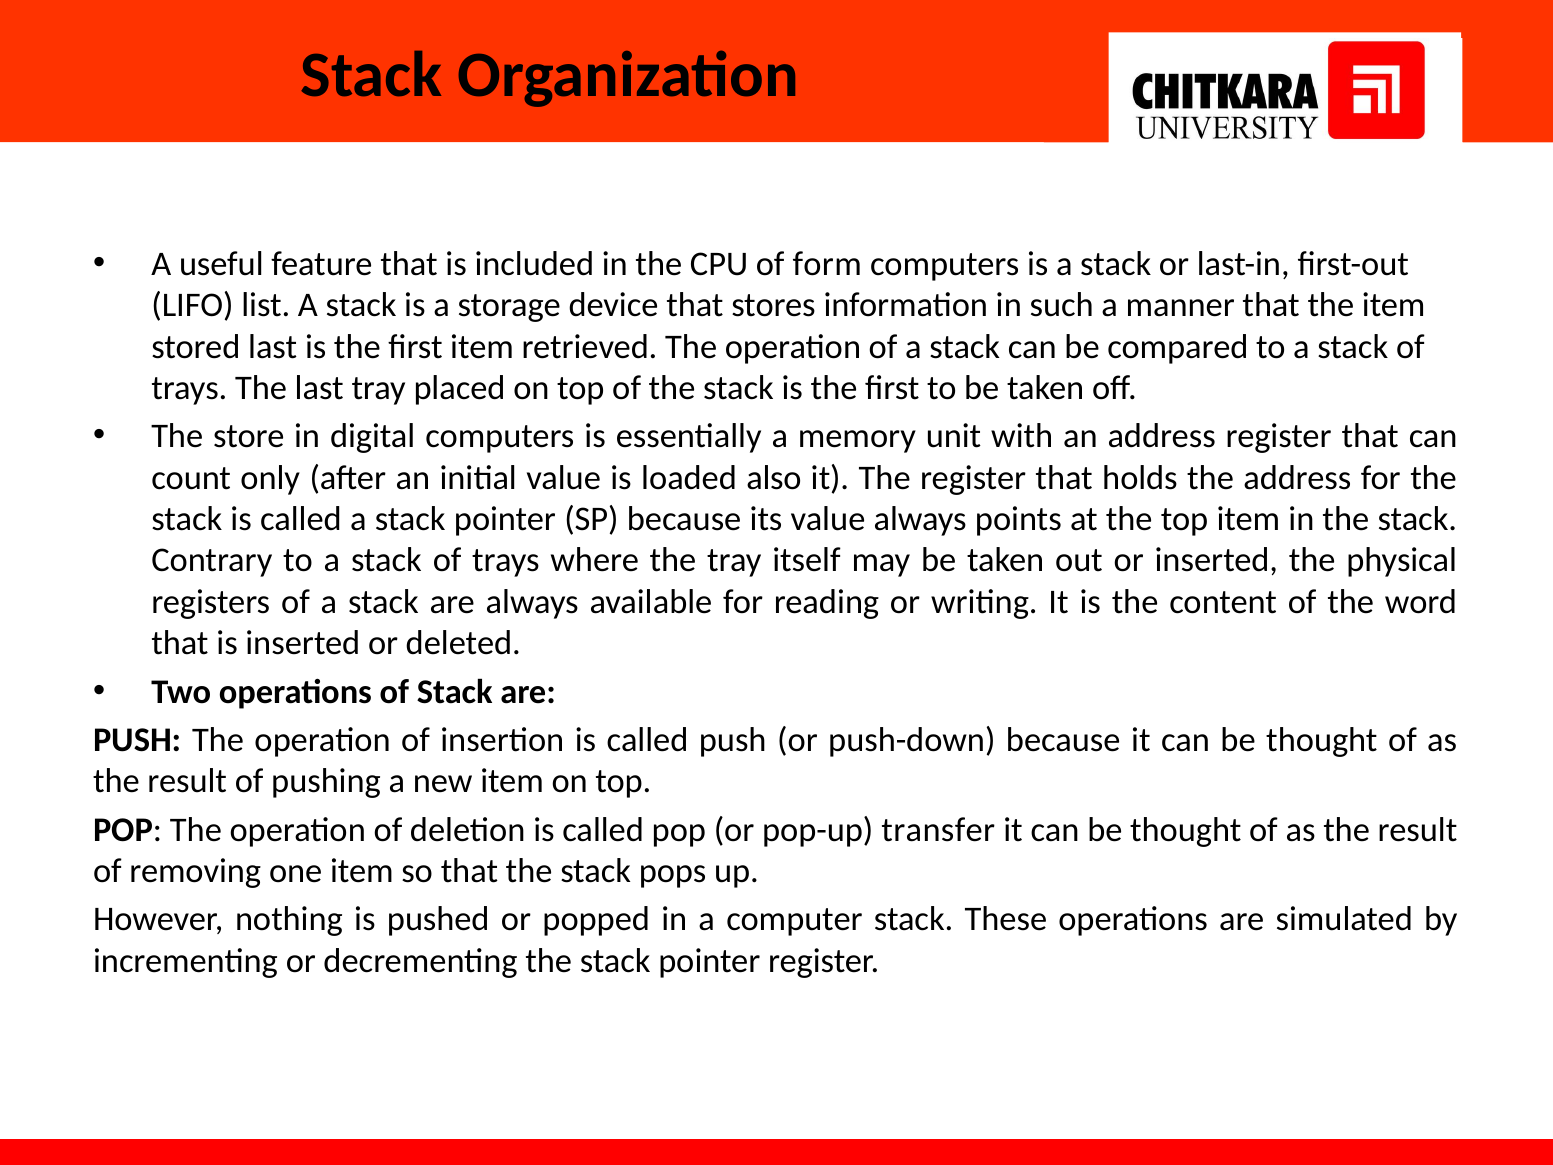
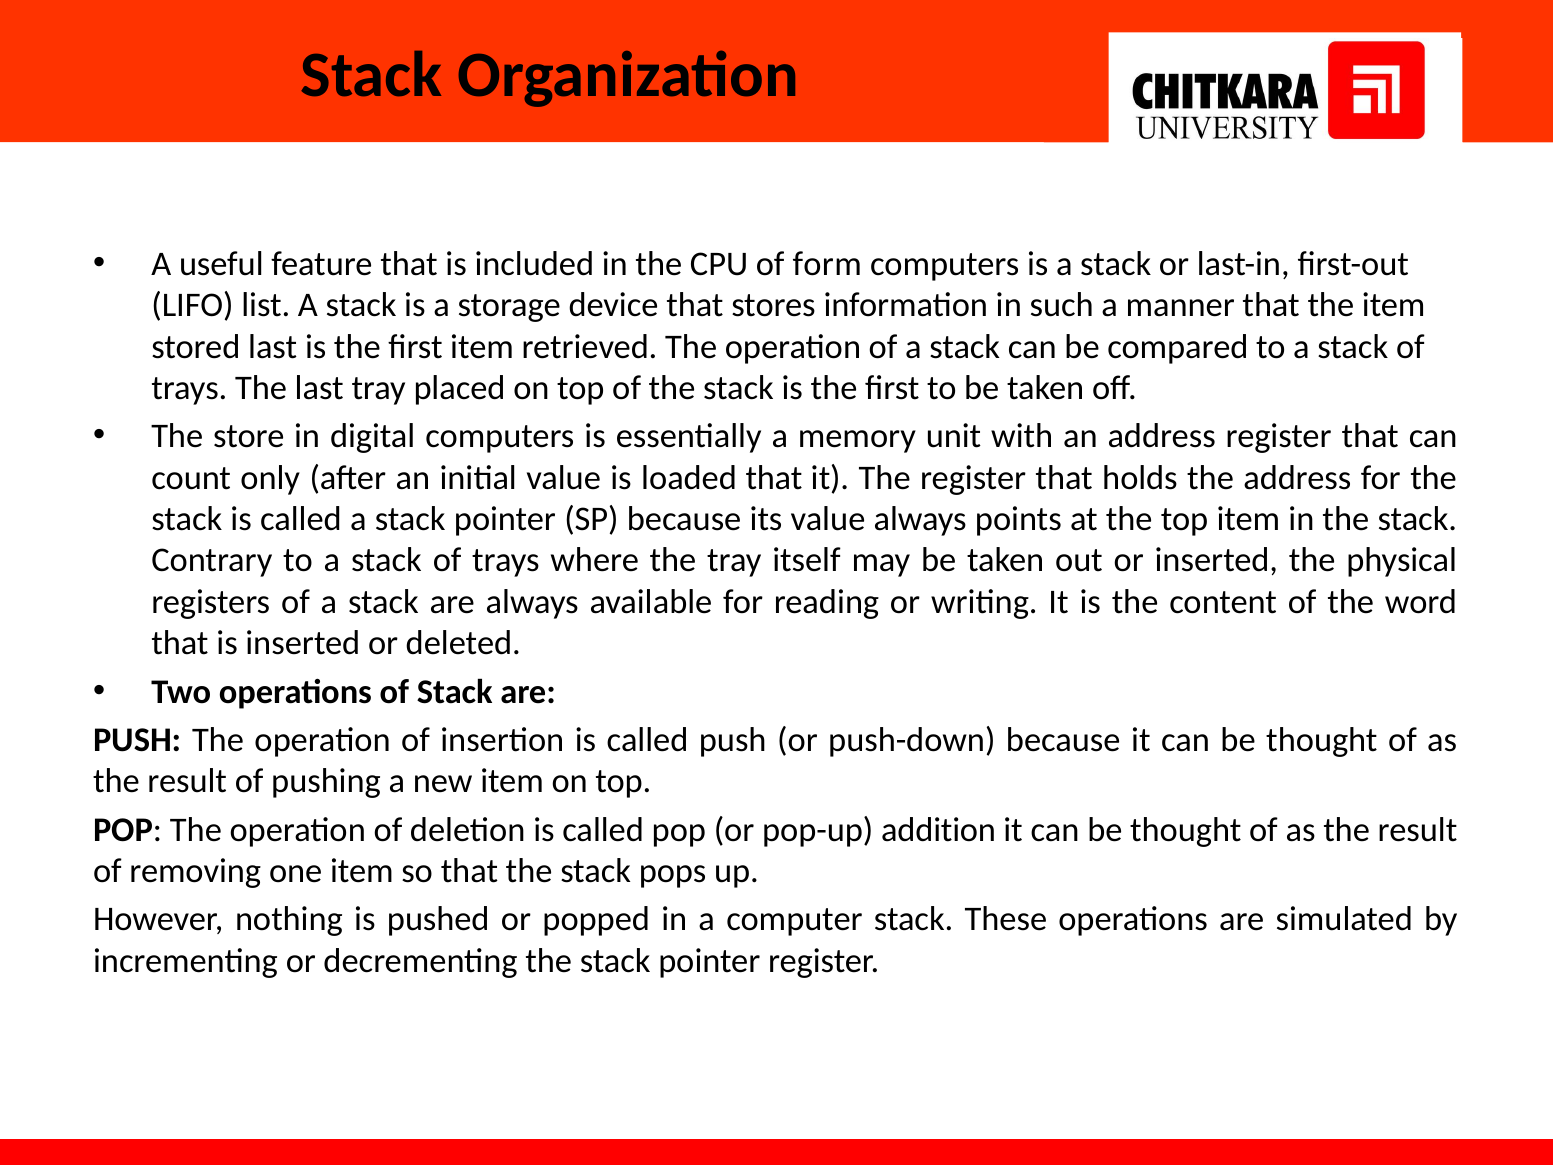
loaded also: also -> that
transfer: transfer -> addition
